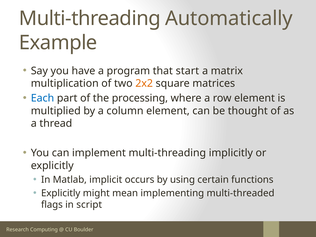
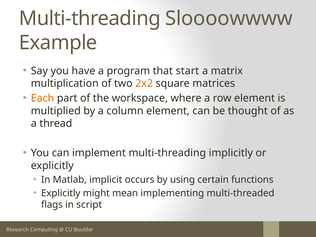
Automatically: Automatically -> Sloooowwww
Each colour: blue -> orange
processing: processing -> workspace
